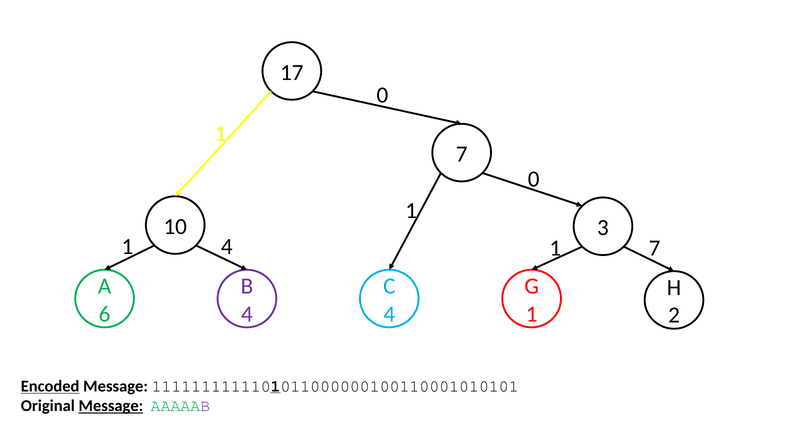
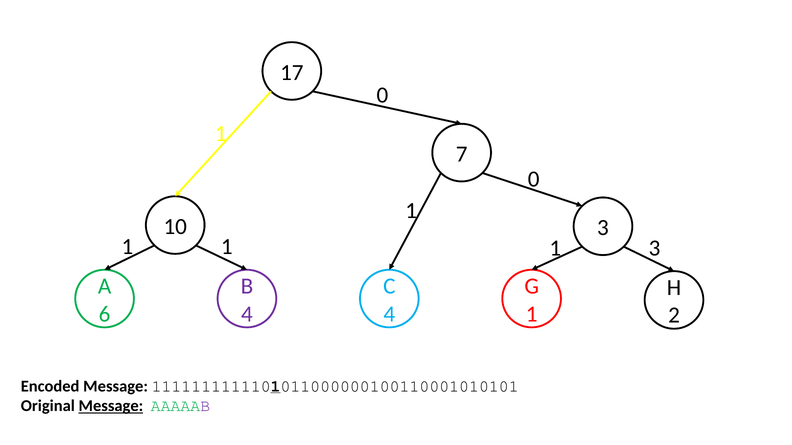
1 4: 4 -> 1
1 7: 7 -> 3
Encoded underline: present -> none
